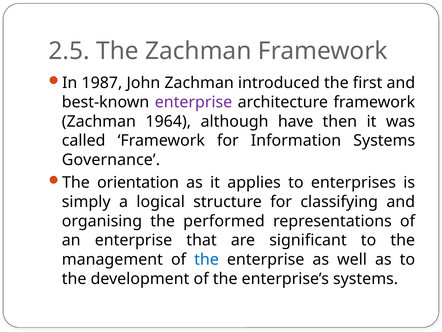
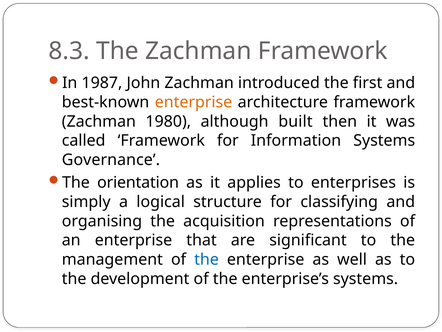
2.5: 2.5 -> 8.3
enterprise at (194, 102) colour: purple -> orange
1964: 1964 -> 1980
have: have -> built
performed: performed -> acquisition
